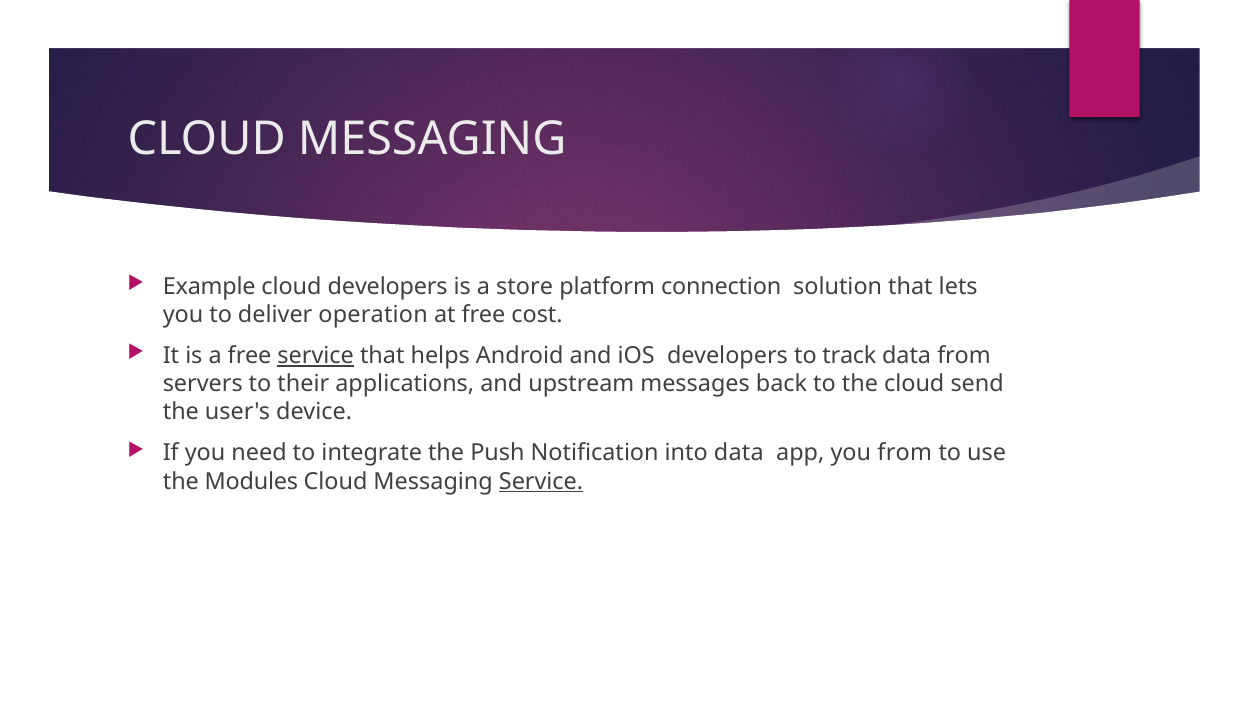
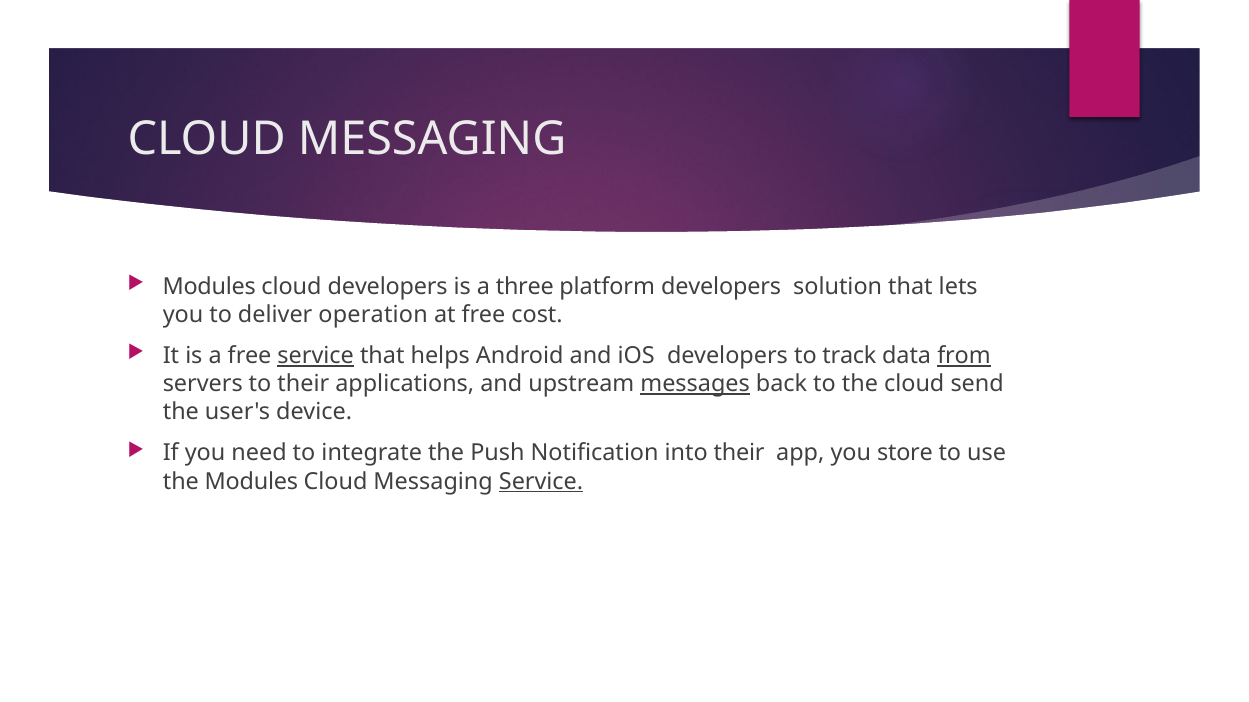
Example at (209, 287): Example -> Modules
store: store -> three
platform connection: connection -> developers
from at (964, 356) underline: none -> present
messages underline: none -> present
into data: data -> their
you from: from -> store
